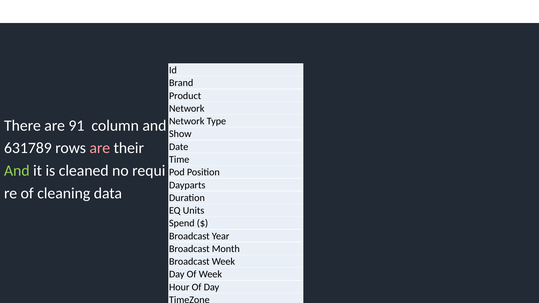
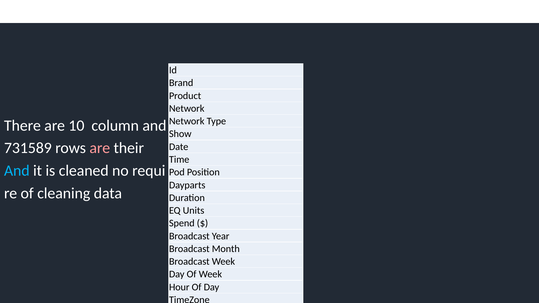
91: 91 -> 10
631789: 631789 -> 731589
And at (17, 171) colour: light green -> light blue
